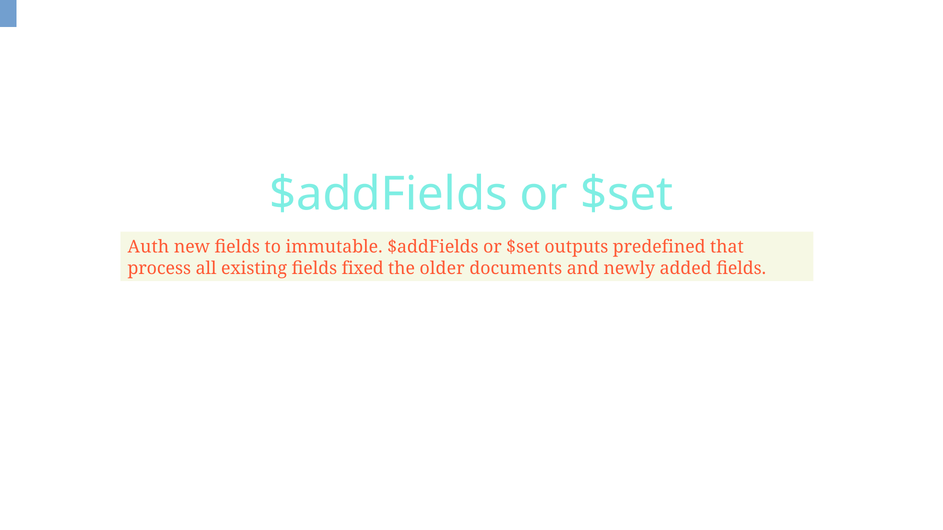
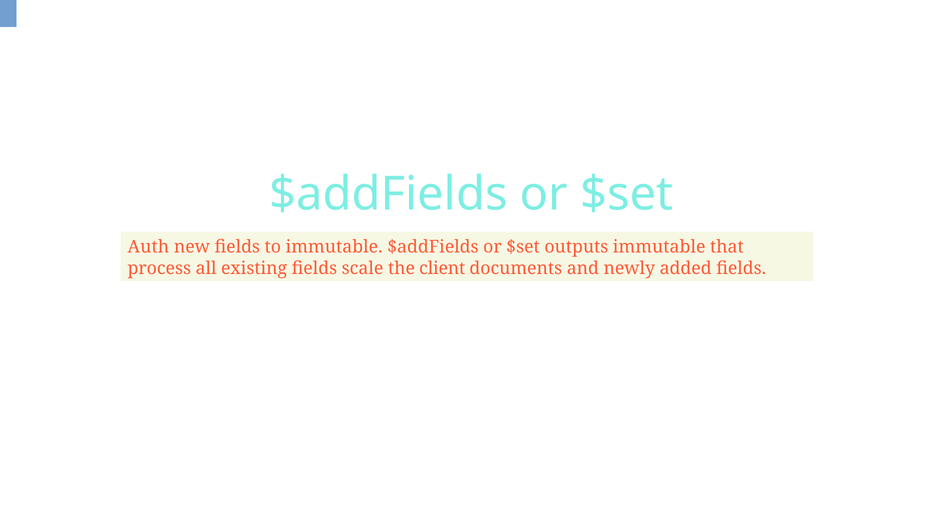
outputs predefined: predefined -> immutable
fixed: fixed -> scale
older: older -> client
